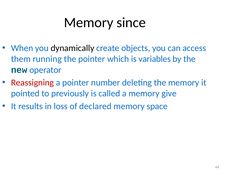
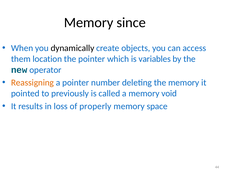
running: running -> location
Reassigning colour: red -> orange
give: give -> void
declared: declared -> properly
